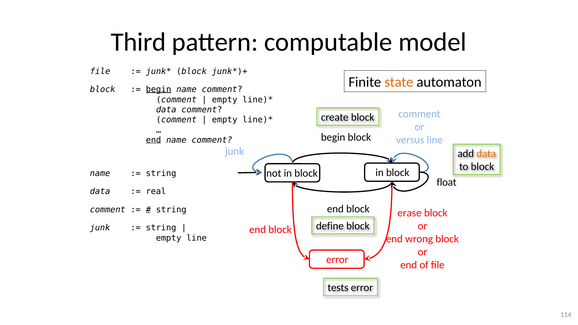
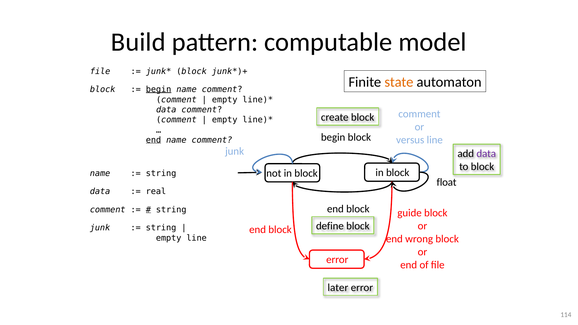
Third: Third -> Build
data at (486, 154) colour: orange -> purple
erase: erase -> guide
tests: tests -> later
